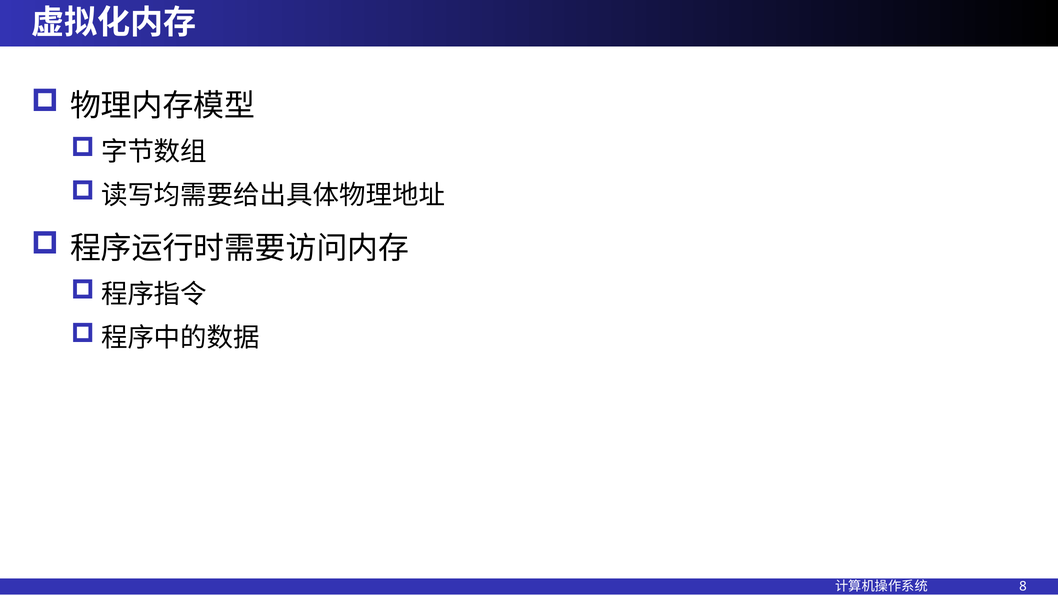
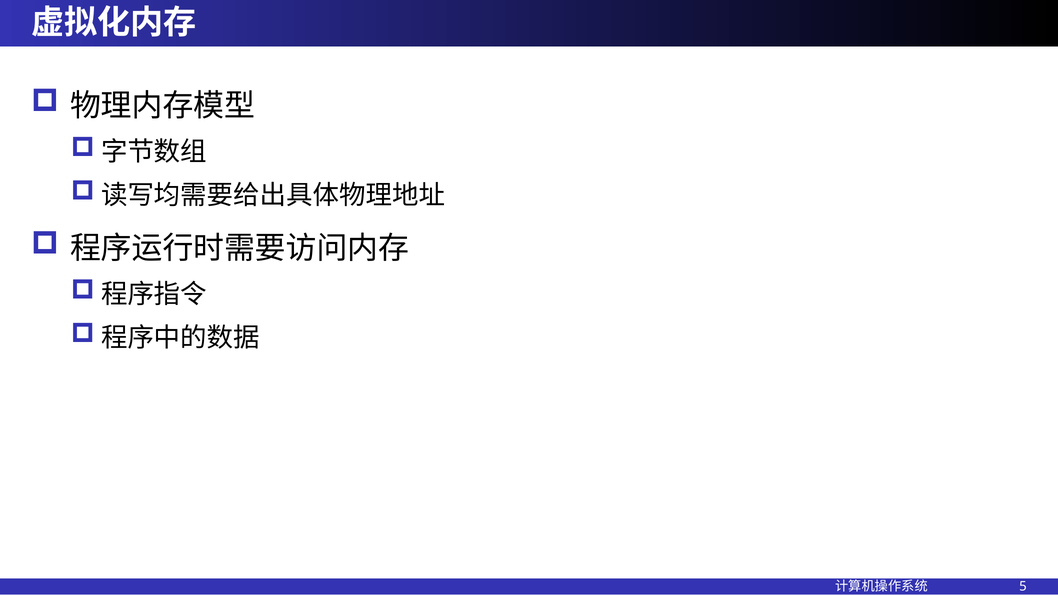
8: 8 -> 5
